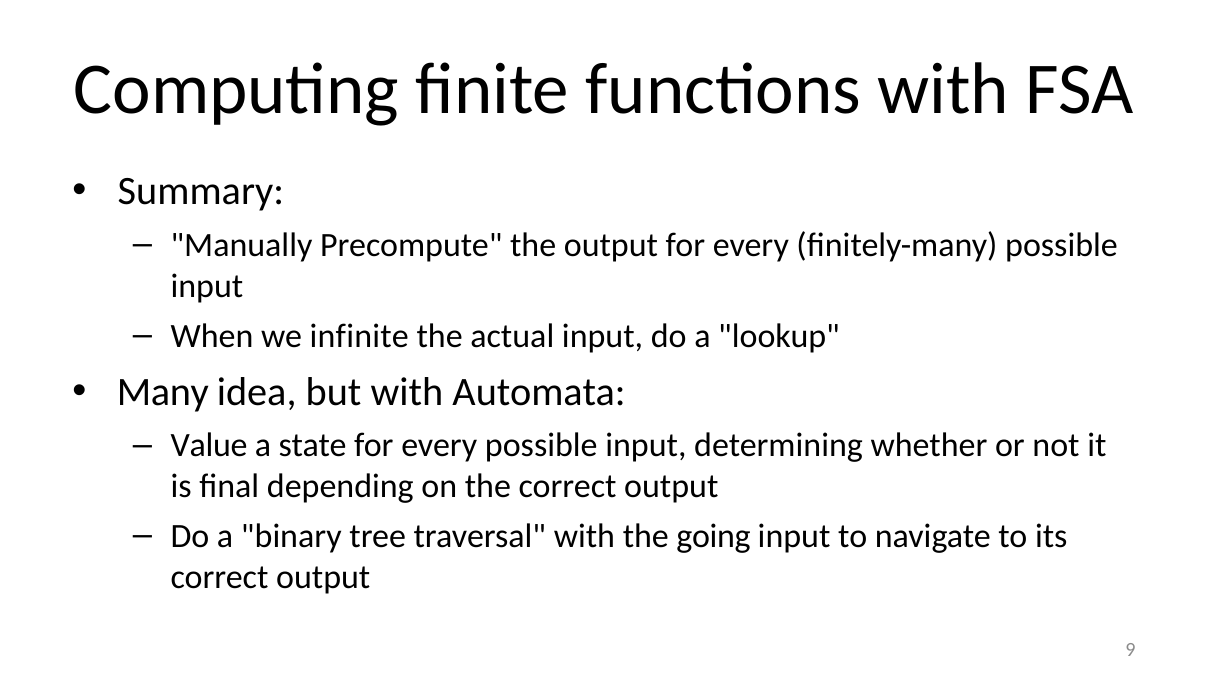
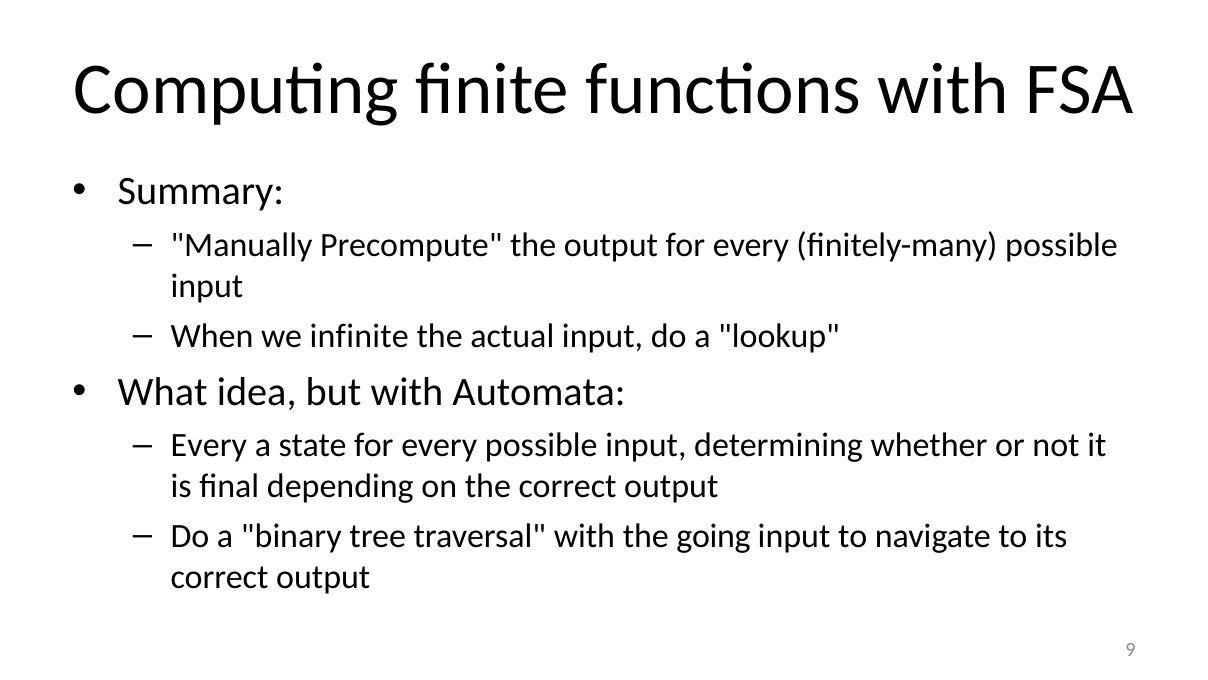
Many: Many -> What
Value at (209, 445): Value -> Every
